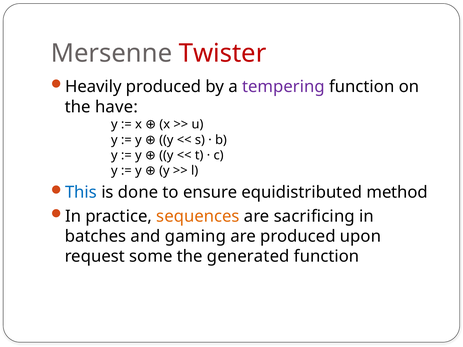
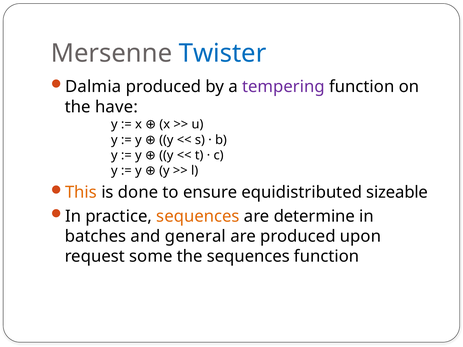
Twister colour: red -> blue
Heavily: Heavily -> Dalmia
This colour: blue -> orange
method: method -> sizeable
sacrificing: sacrificing -> determine
gaming: gaming -> general
the generated: generated -> sequences
